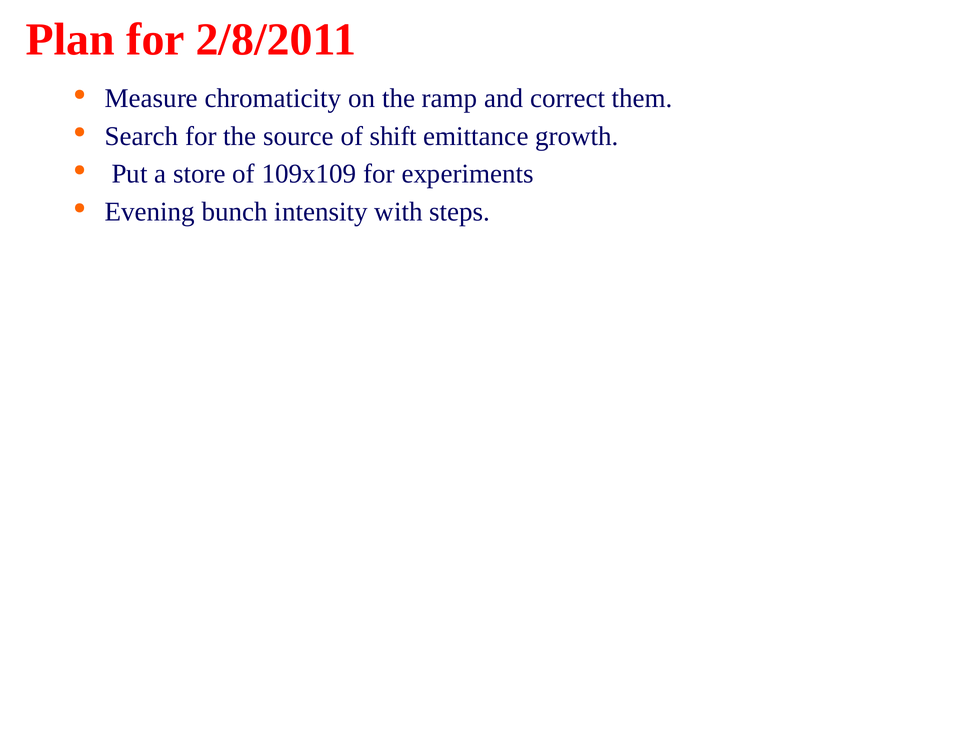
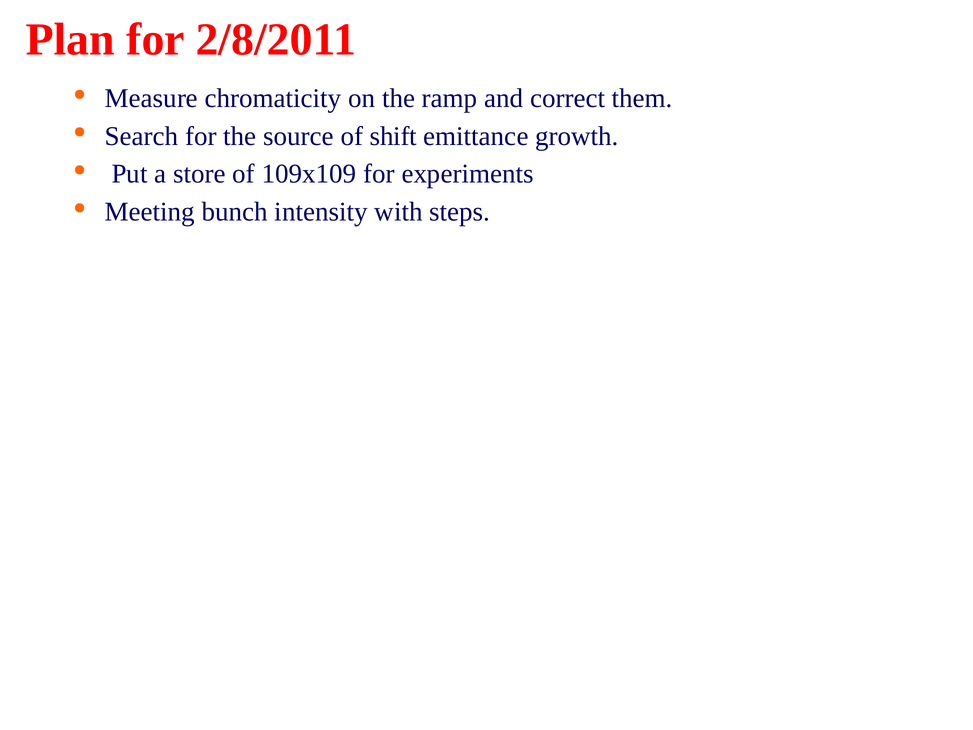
Evening: Evening -> Meeting
